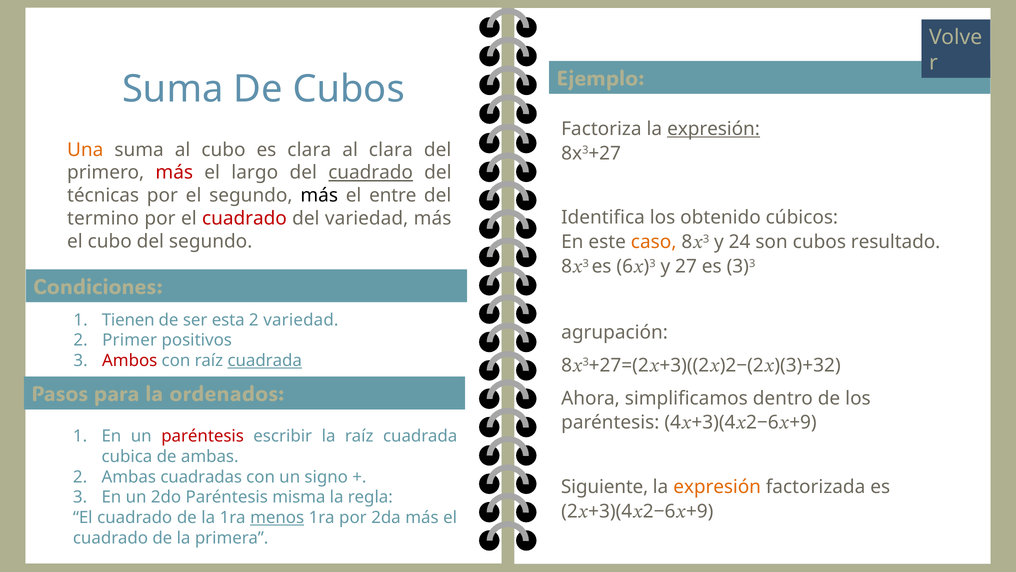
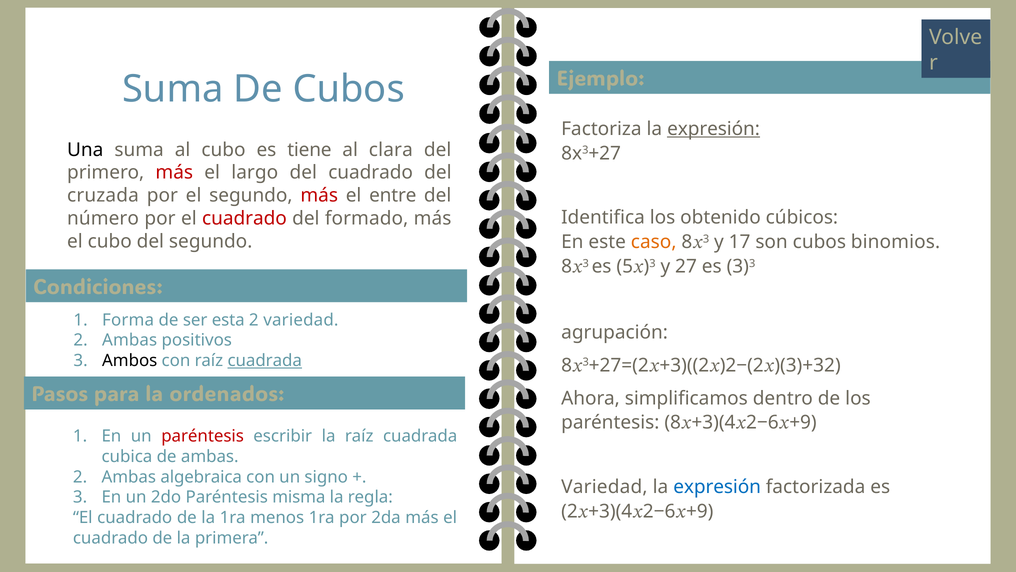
Una colour: orange -> black
es clara: clara -> tiene
cuadrado at (371, 172) underline: present -> none
técnicas: técnicas -> cruzada
más at (319, 195) colour: black -> red
termino: termino -> número
del variedad: variedad -> formado
24: 24 -> 17
resultado: resultado -> binomios
6: 6 -> 5
Tienen: Tienen -> Forma
Primer at (130, 340): Primer -> Ambas
Ambos colour: red -> black
paréntesis 4: 4 -> 8
cuadradas: cuadradas -> algebraica
Siguiente at (605, 487): Siguiente -> Variedad
expresión at (717, 487) colour: orange -> blue
menos underline: present -> none
